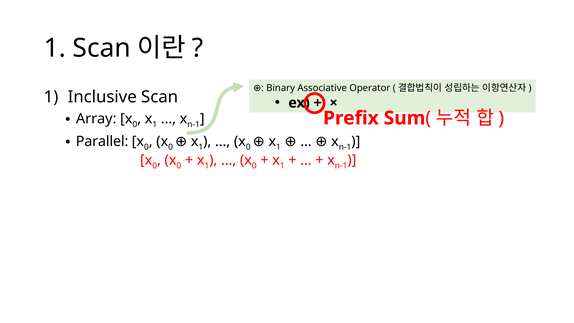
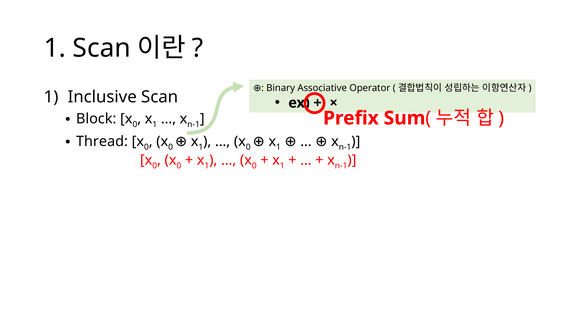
Array: Array -> Block
Parallel: Parallel -> Thread
